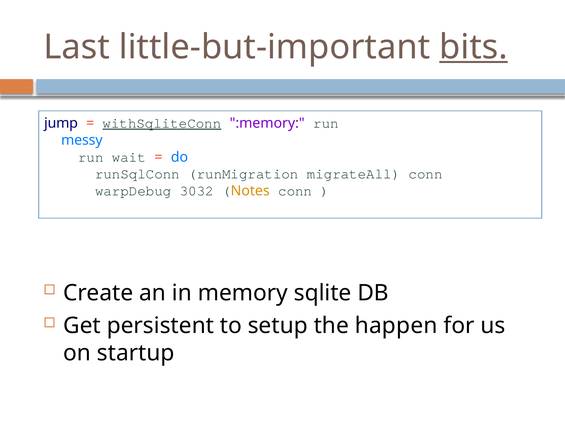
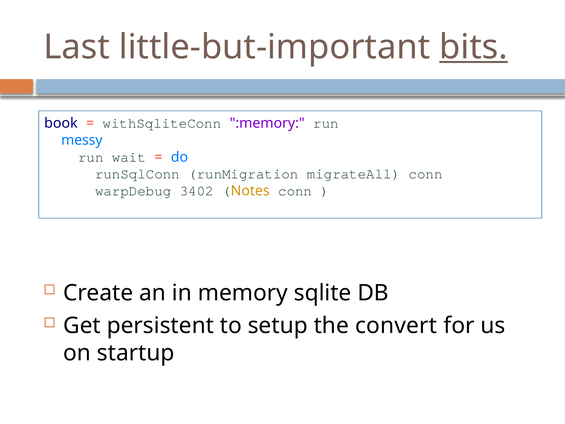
jump: jump -> book
withSqliteConn underline: present -> none
3032: 3032 -> 3402
happen: happen -> convert
